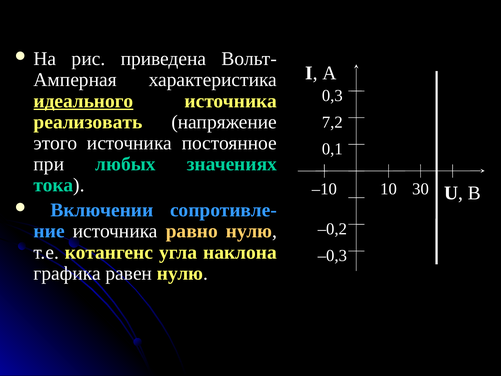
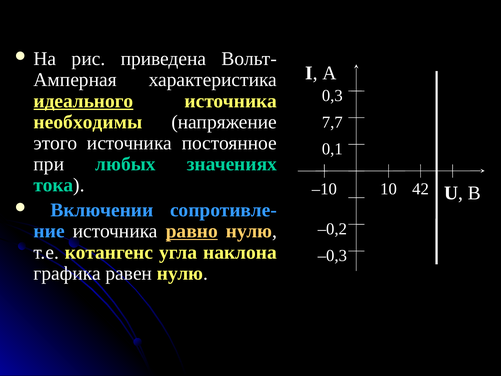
реализовать: реализовать -> необходимы
7,2: 7,2 -> 7,7
30: 30 -> 42
равно underline: none -> present
